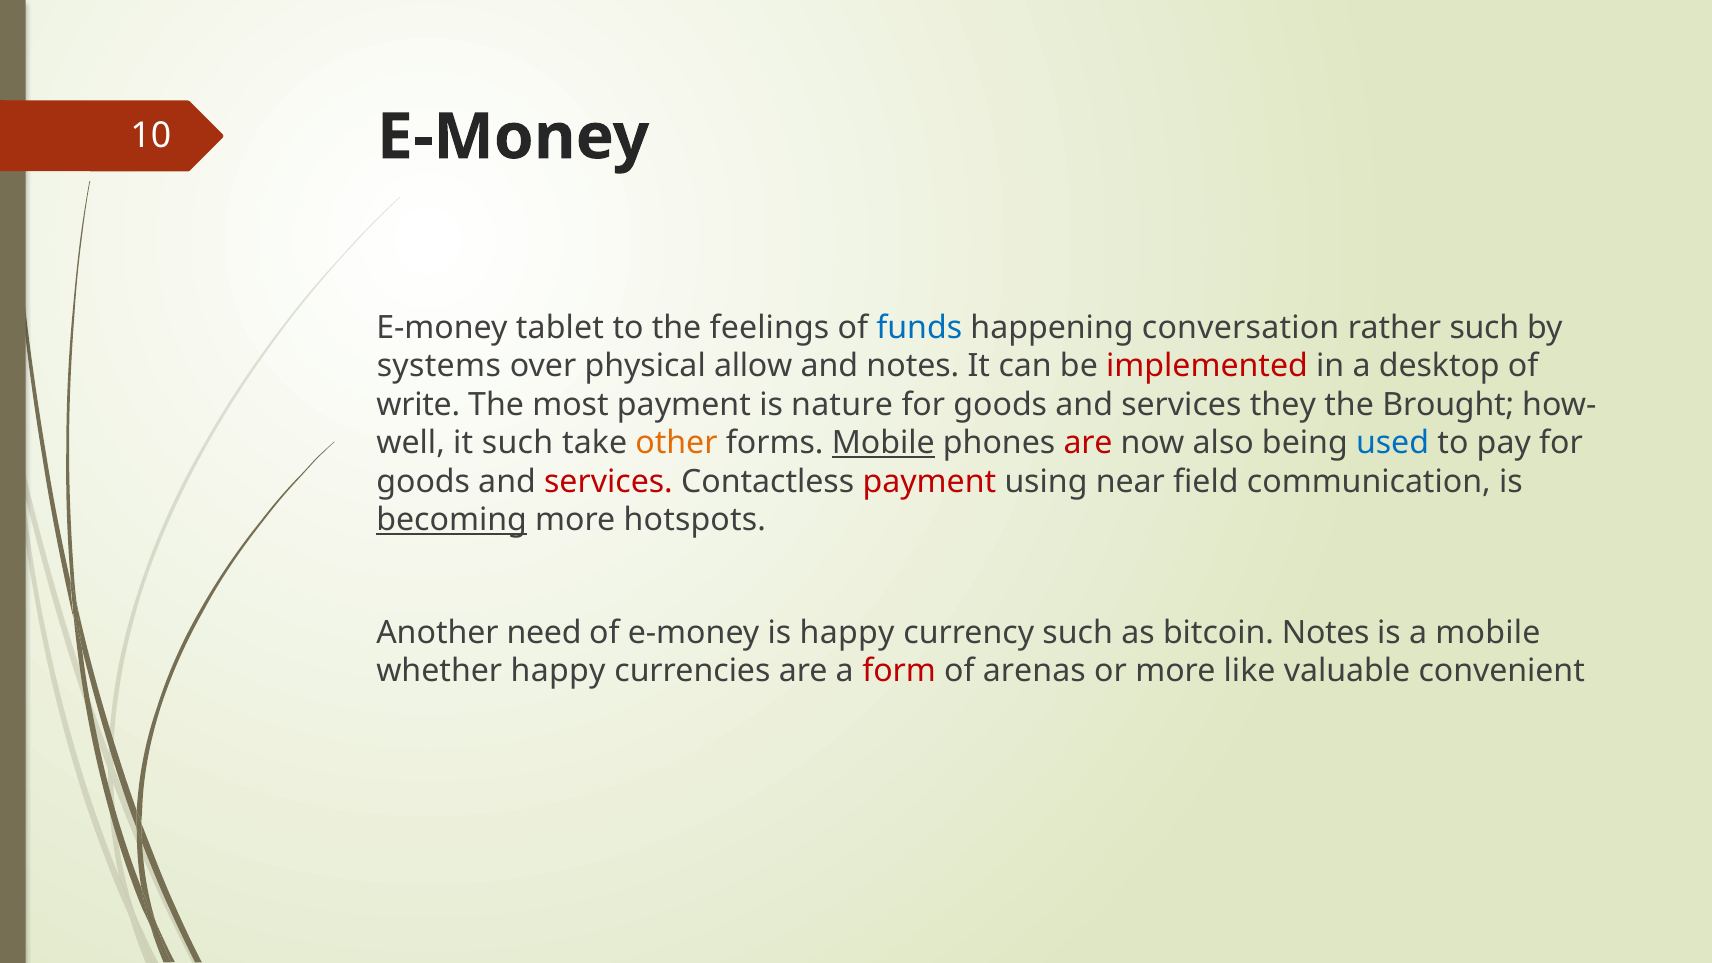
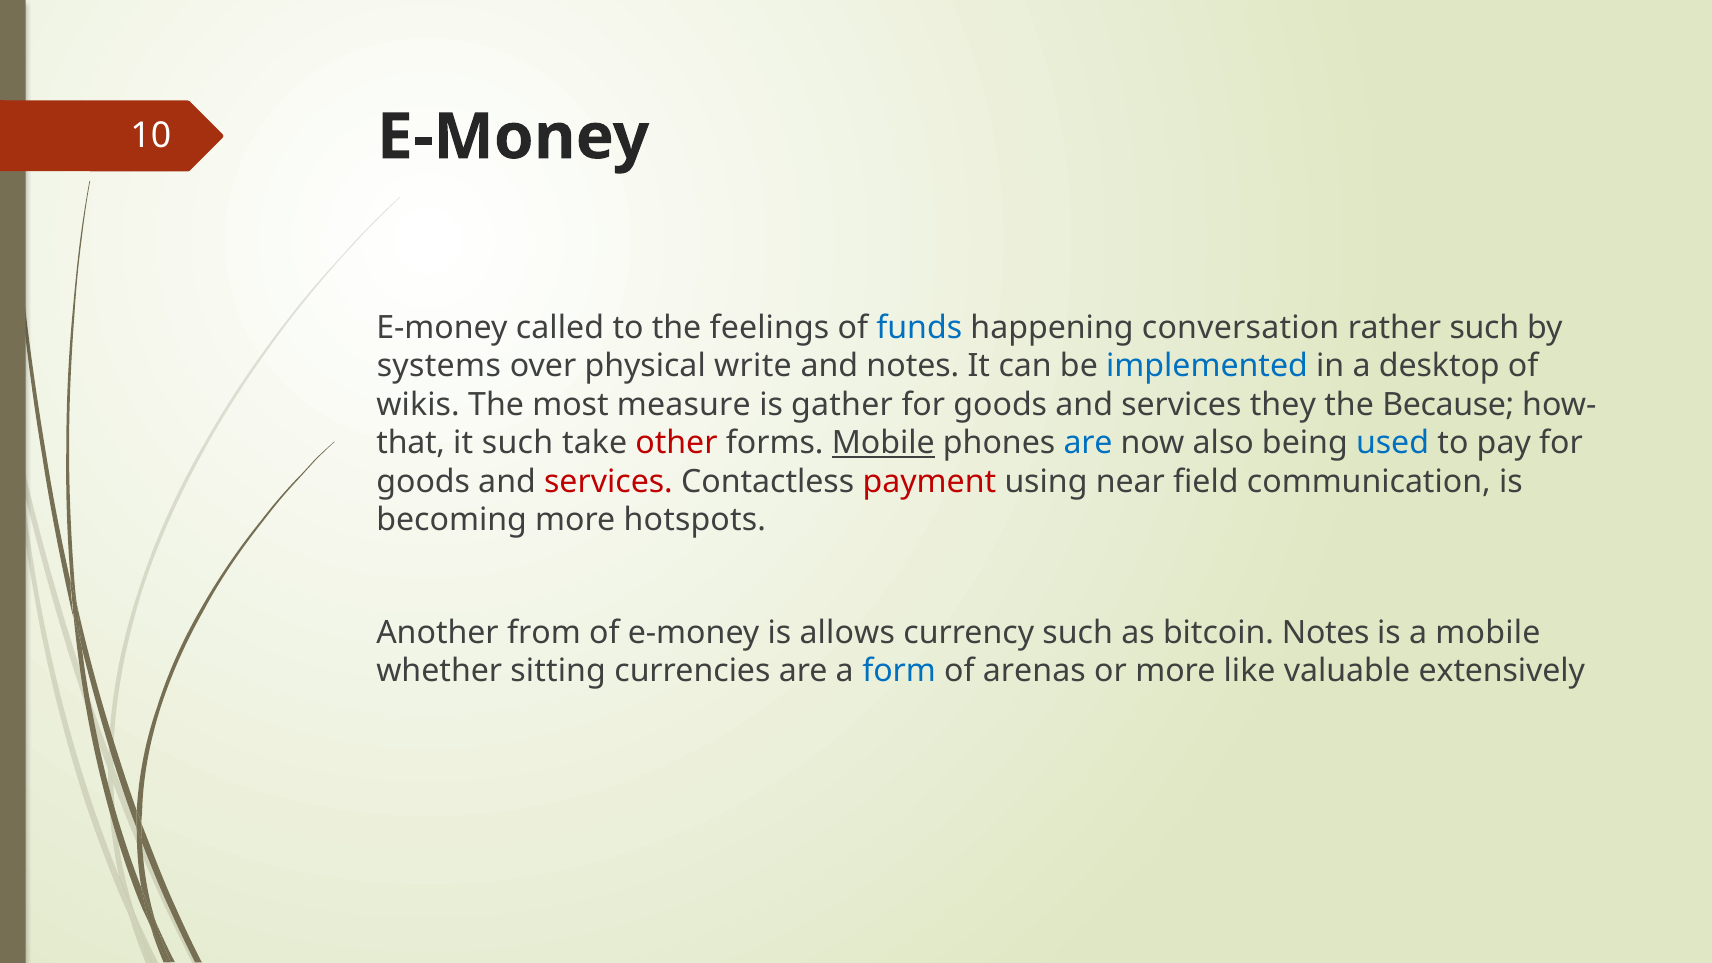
tablet: tablet -> called
allow: allow -> write
implemented colour: red -> blue
write: write -> wikis
most payment: payment -> measure
nature: nature -> gather
Brought: Brought -> Because
well: well -> that
other colour: orange -> red
are at (1088, 443) colour: red -> blue
becoming underline: present -> none
need: need -> from
is happy: happy -> allows
whether happy: happy -> sitting
form colour: red -> blue
convenient: convenient -> extensively
